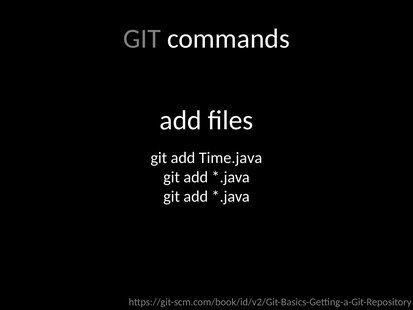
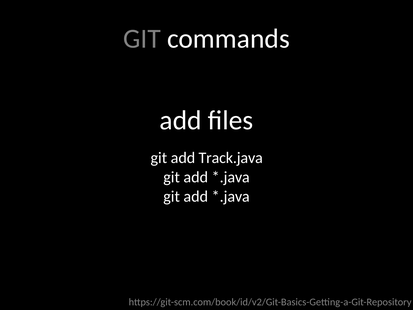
Time.java: Time.java -> Track.java
